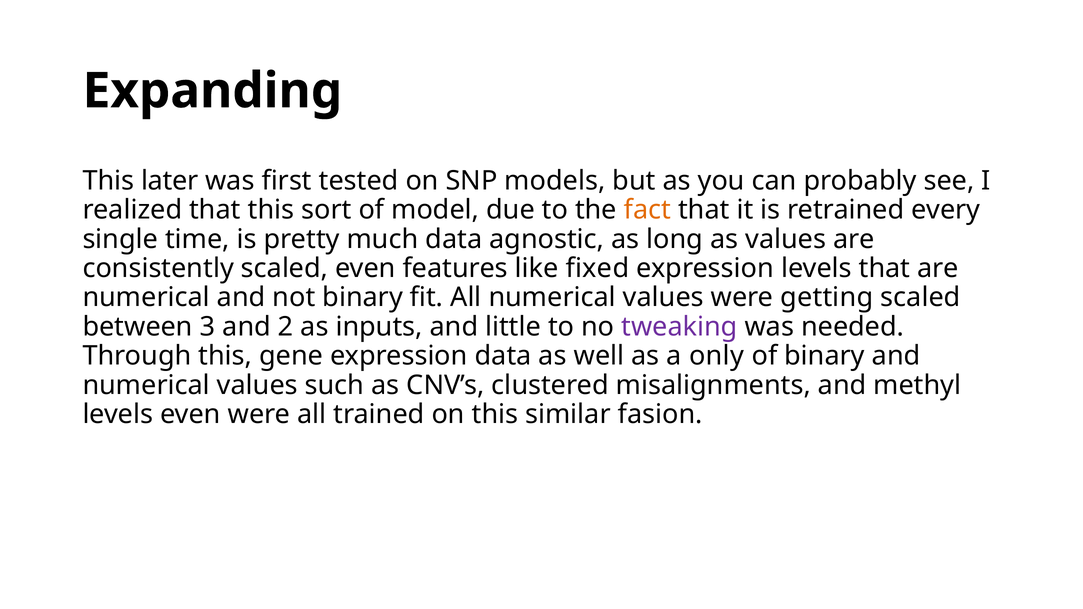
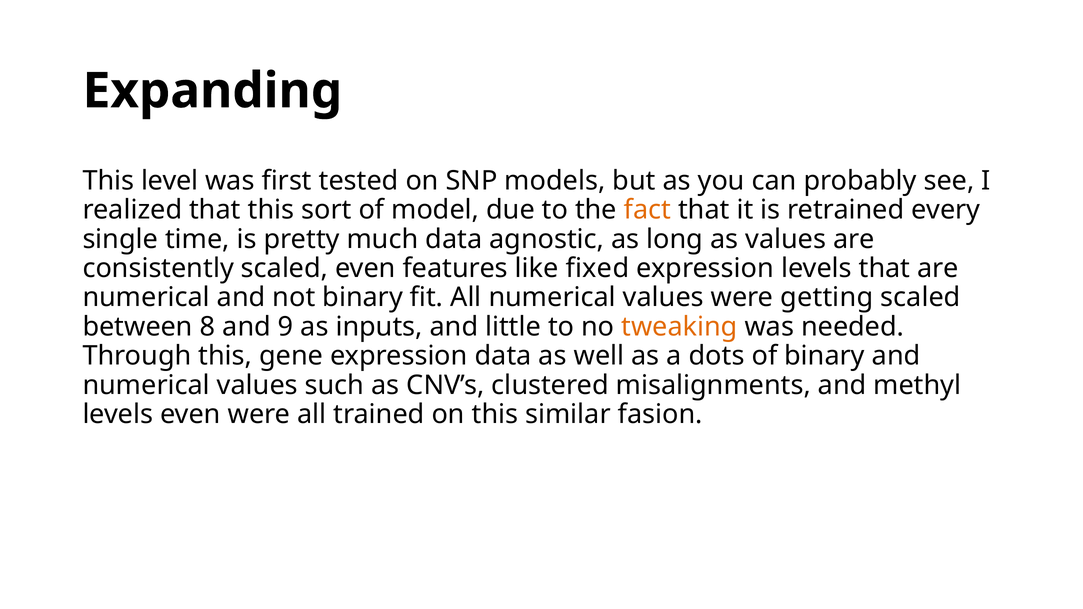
later: later -> level
3: 3 -> 8
2: 2 -> 9
tweaking colour: purple -> orange
only: only -> dots
